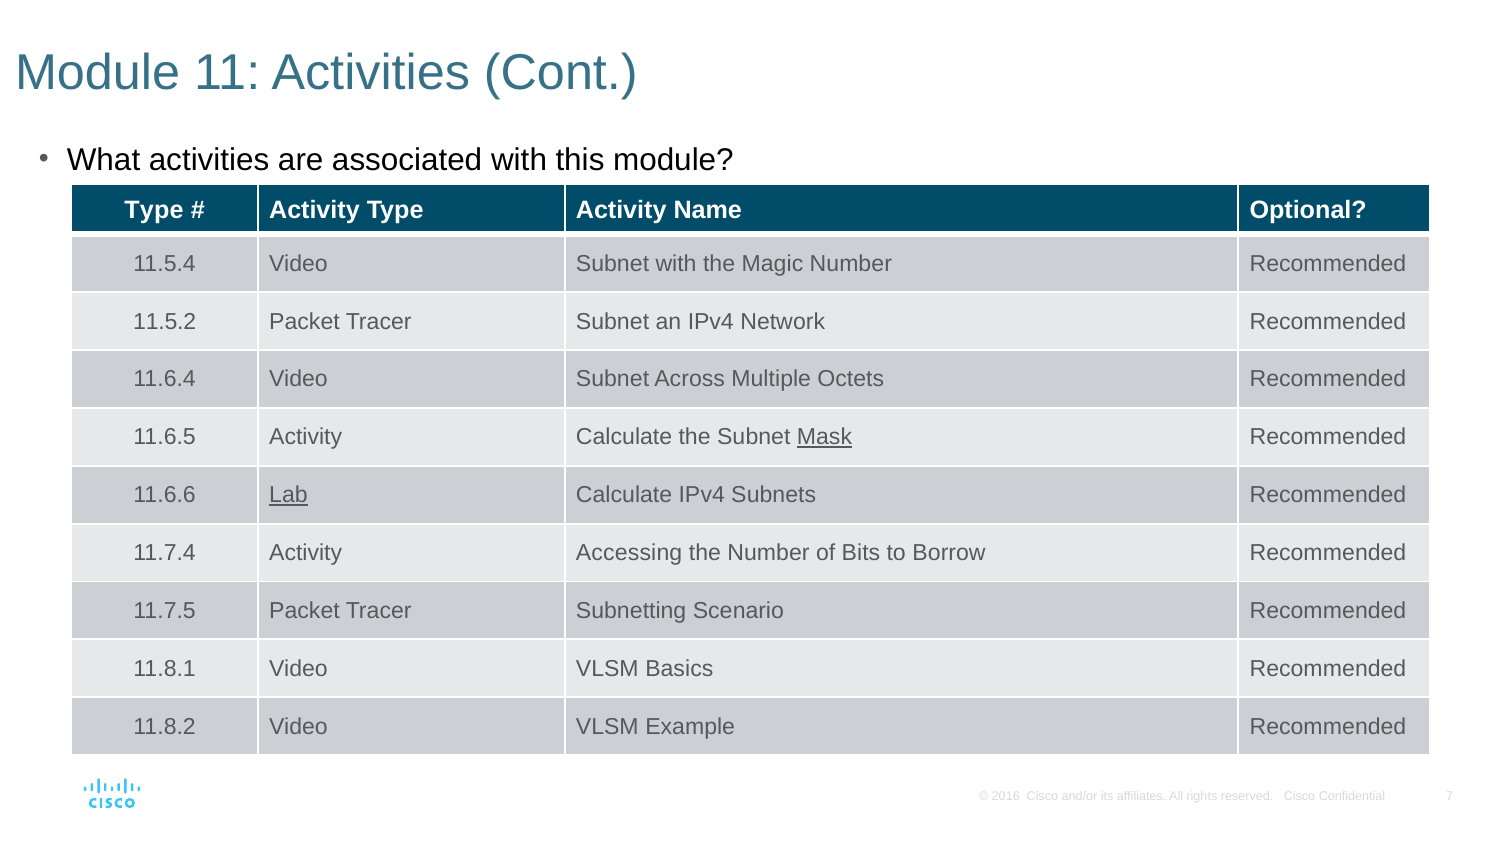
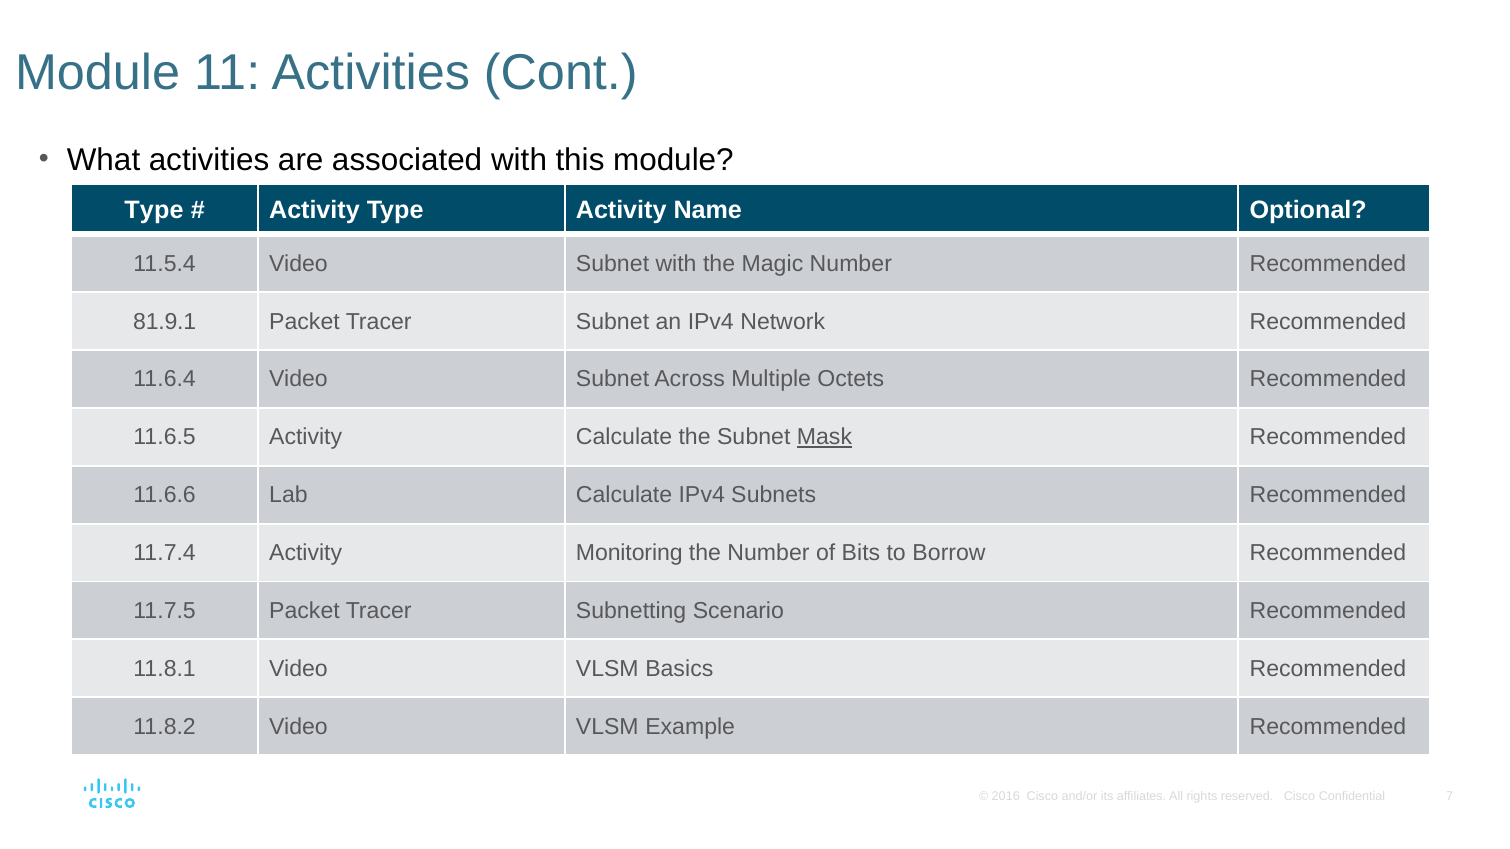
11.5.2: 11.5.2 -> 81.9.1
Lab underline: present -> none
Accessing: Accessing -> Monitoring
